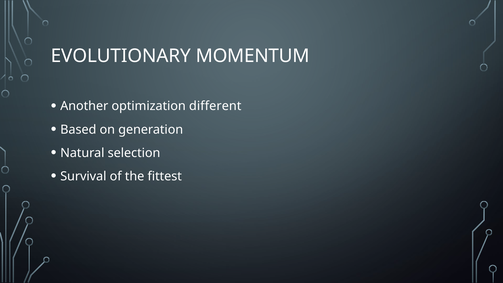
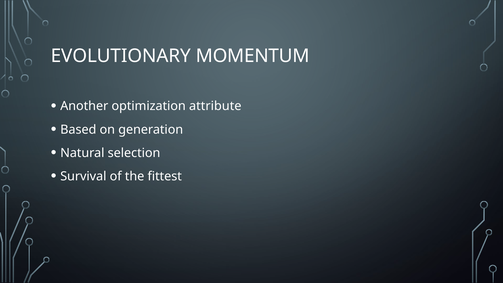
different: different -> attribute
